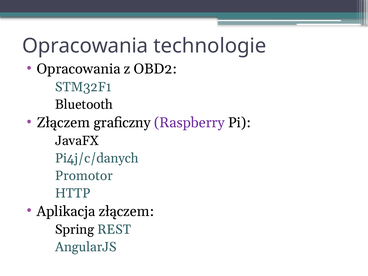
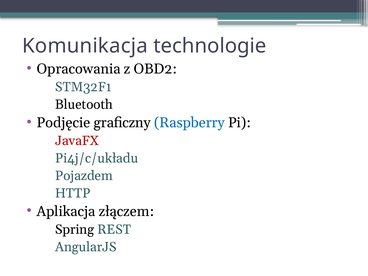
Opracowania at (85, 46): Opracowania -> Komunikacja
Złączem at (63, 123): Złączem -> Podjęcie
Raspberry colour: purple -> blue
JavaFX colour: black -> red
Pi4j/c/danych: Pi4j/c/danych -> Pi4j/c/układu
Promotor: Promotor -> Pojazdem
